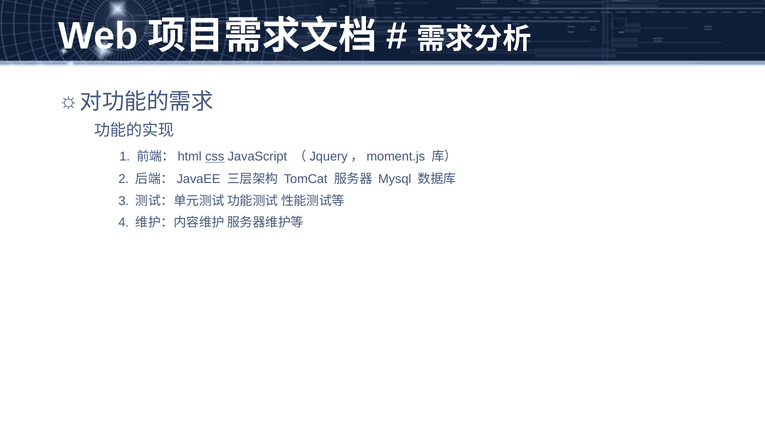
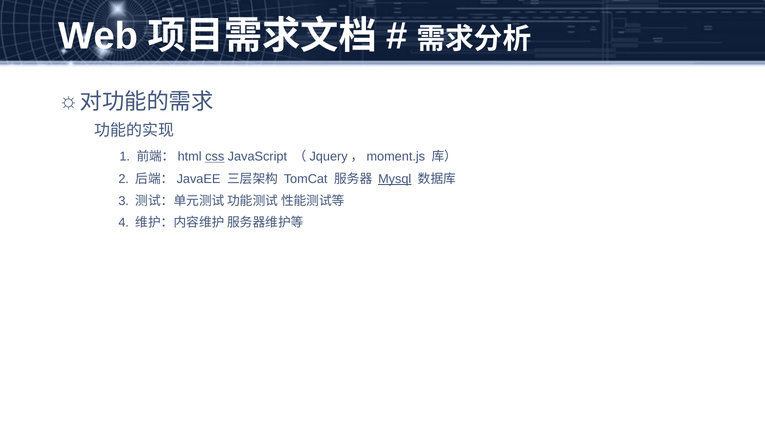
Mysql underline: none -> present
